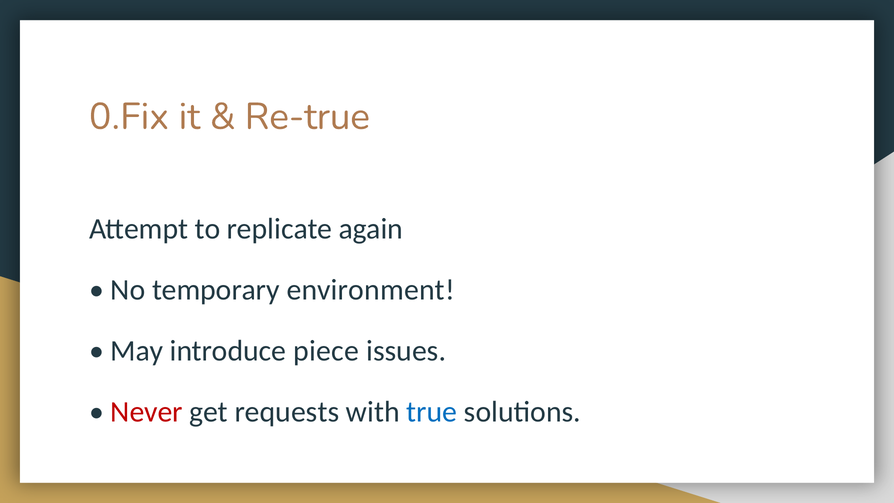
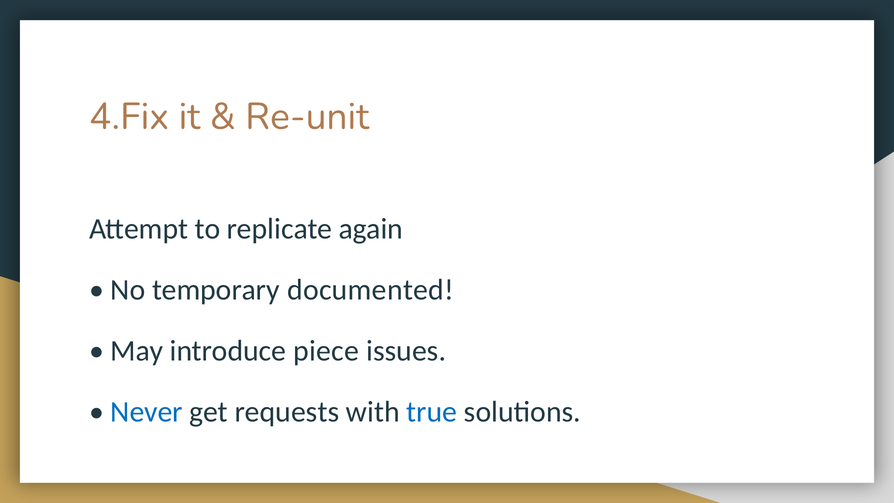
0.Fix: 0.Fix -> 4.Fix
Re-true: Re-true -> Re-unit
environment: environment -> documented
Never colour: red -> blue
